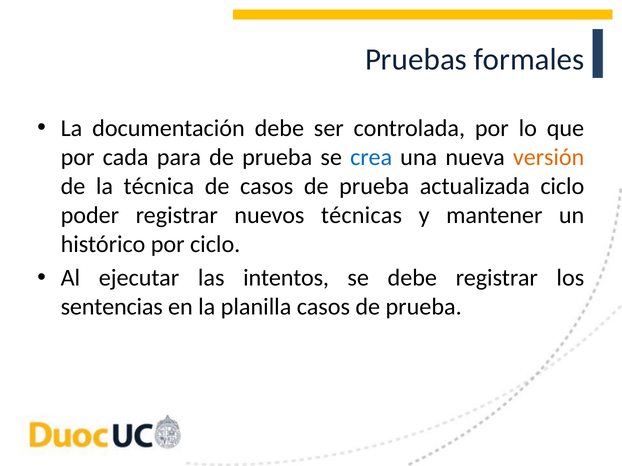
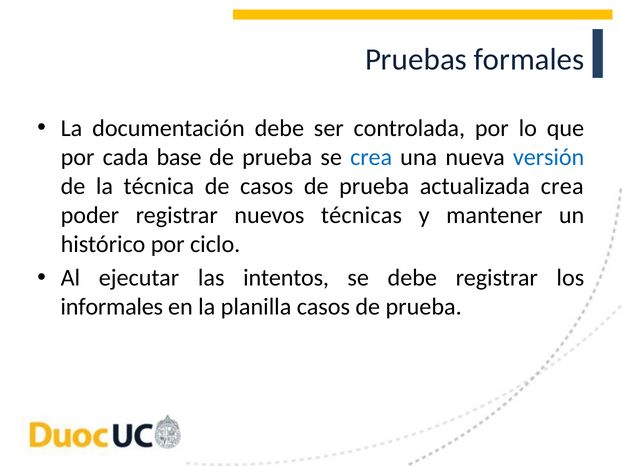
para: para -> base
versión colour: orange -> blue
actualizada ciclo: ciclo -> crea
sentencias: sentencias -> informales
